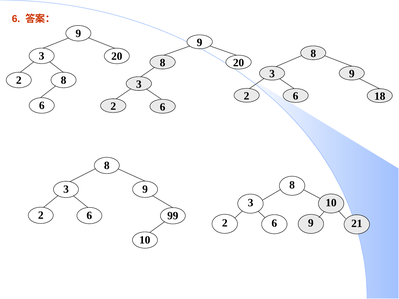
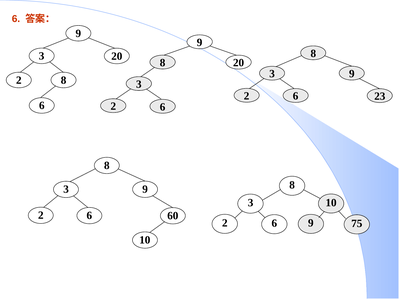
18: 18 -> 23
99: 99 -> 60
21: 21 -> 75
